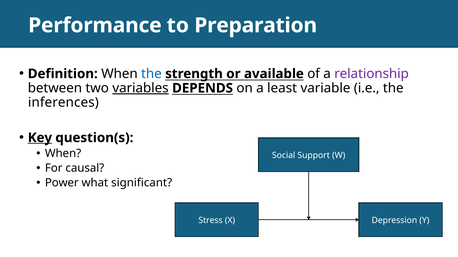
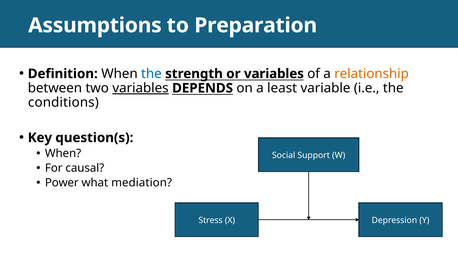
Performance: Performance -> Assumptions
or available: available -> variables
relationship colour: purple -> orange
inferences: inferences -> conditions
Key underline: present -> none
significant: significant -> mediation
